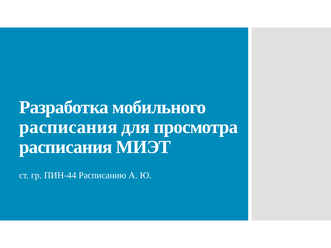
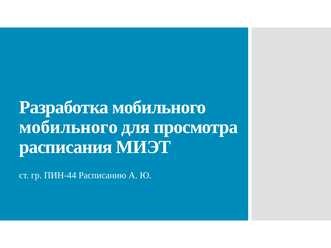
расписания at (68, 127): расписания -> мобильного
